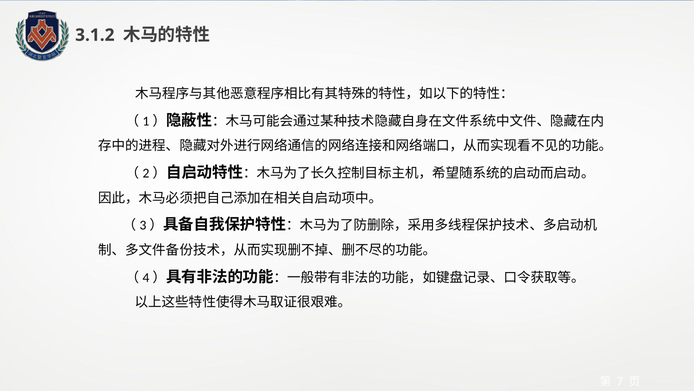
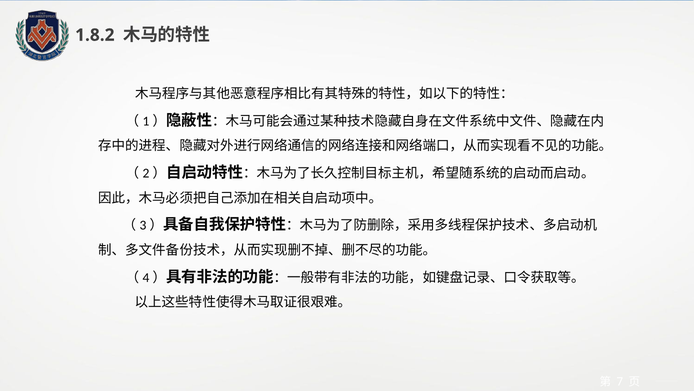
3.1.2: 3.1.2 -> 1.8.2
